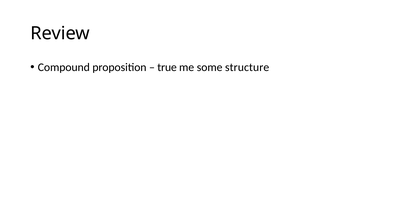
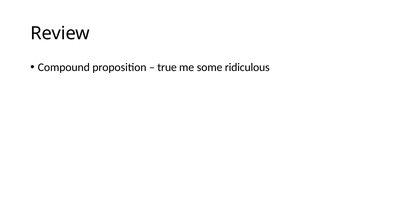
structure: structure -> ridiculous
